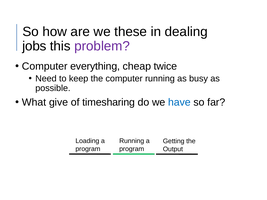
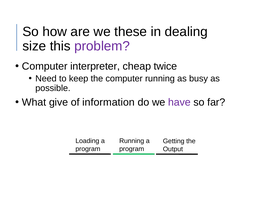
jobs: jobs -> size
everything: everything -> interpreter
timesharing: timesharing -> information
have colour: blue -> purple
